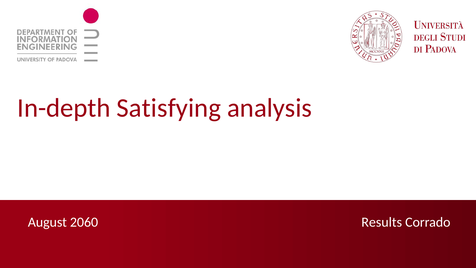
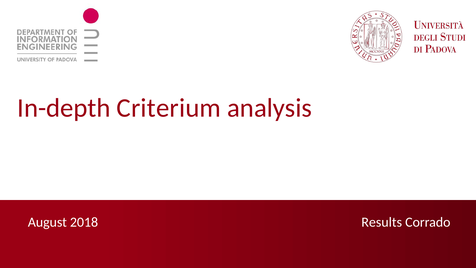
Satisfying: Satisfying -> Criterium
2060: 2060 -> 2018
